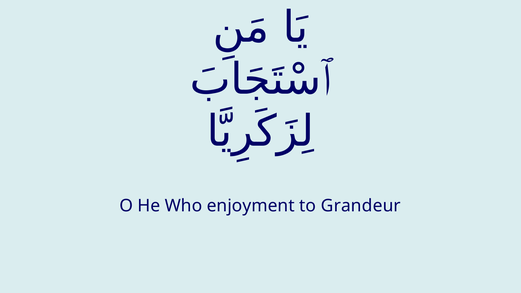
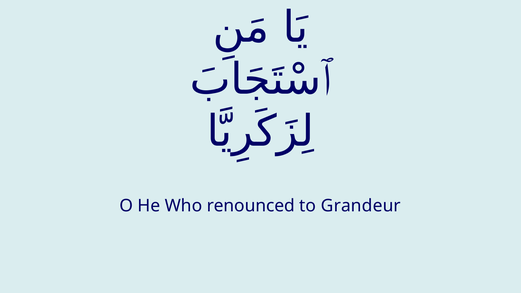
enjoyment: enjoyment -> renounced
